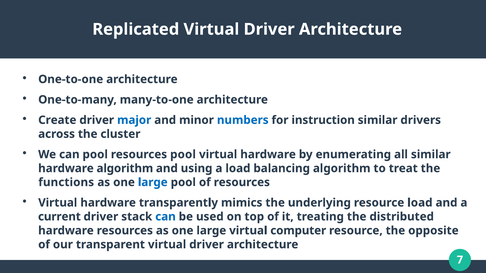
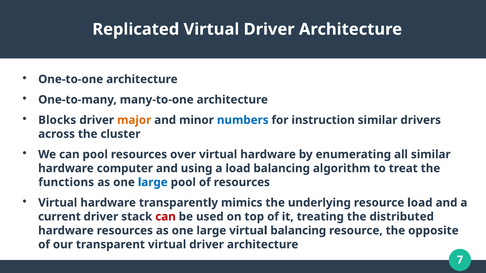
Create: Create -> Blocks
major colour: blue -> orange
resources pool: pool -> over
hardware algorithm: algorithm -> computer
can at (165, 217) colour: blue -> red
virtual computer: computer -> balancing
